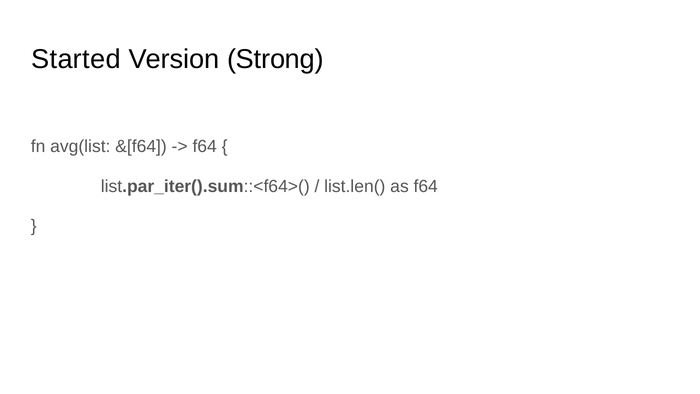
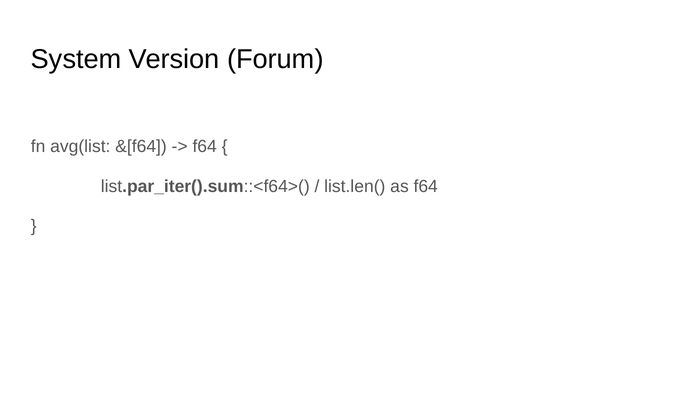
Started: Started -> System
Strong: Strong -> Forum
